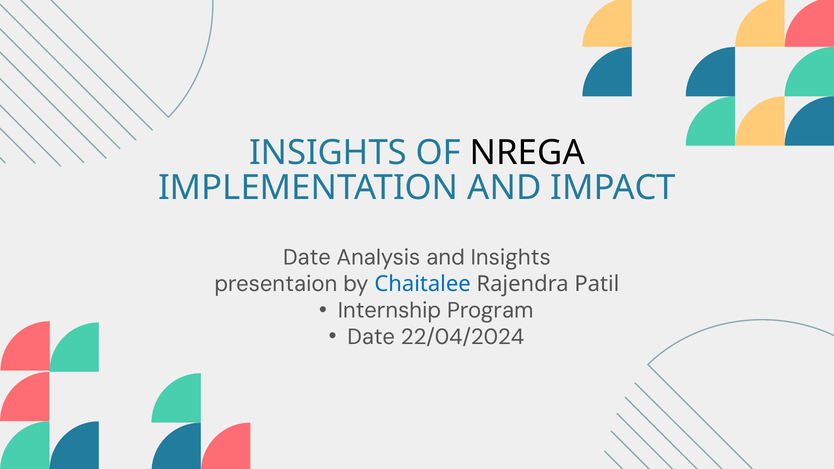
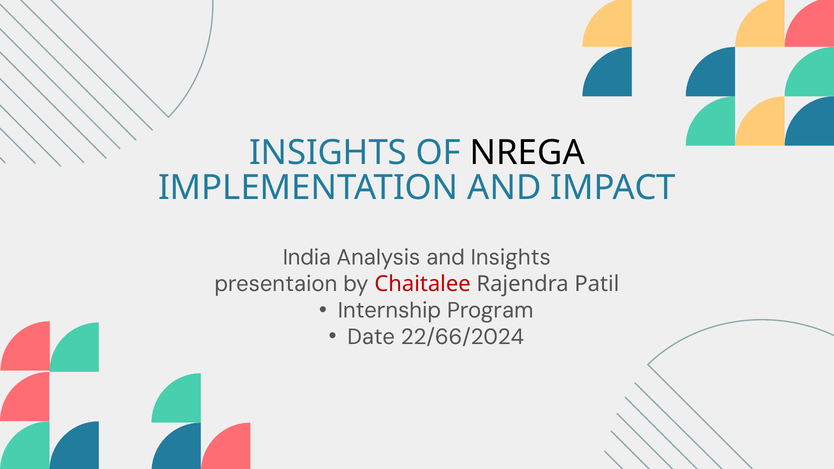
Date at (307, 258): Date -> India
Chaitalee colour: blue -> red
22/04/2024: 22/04/2024 -> 22/66/2024
